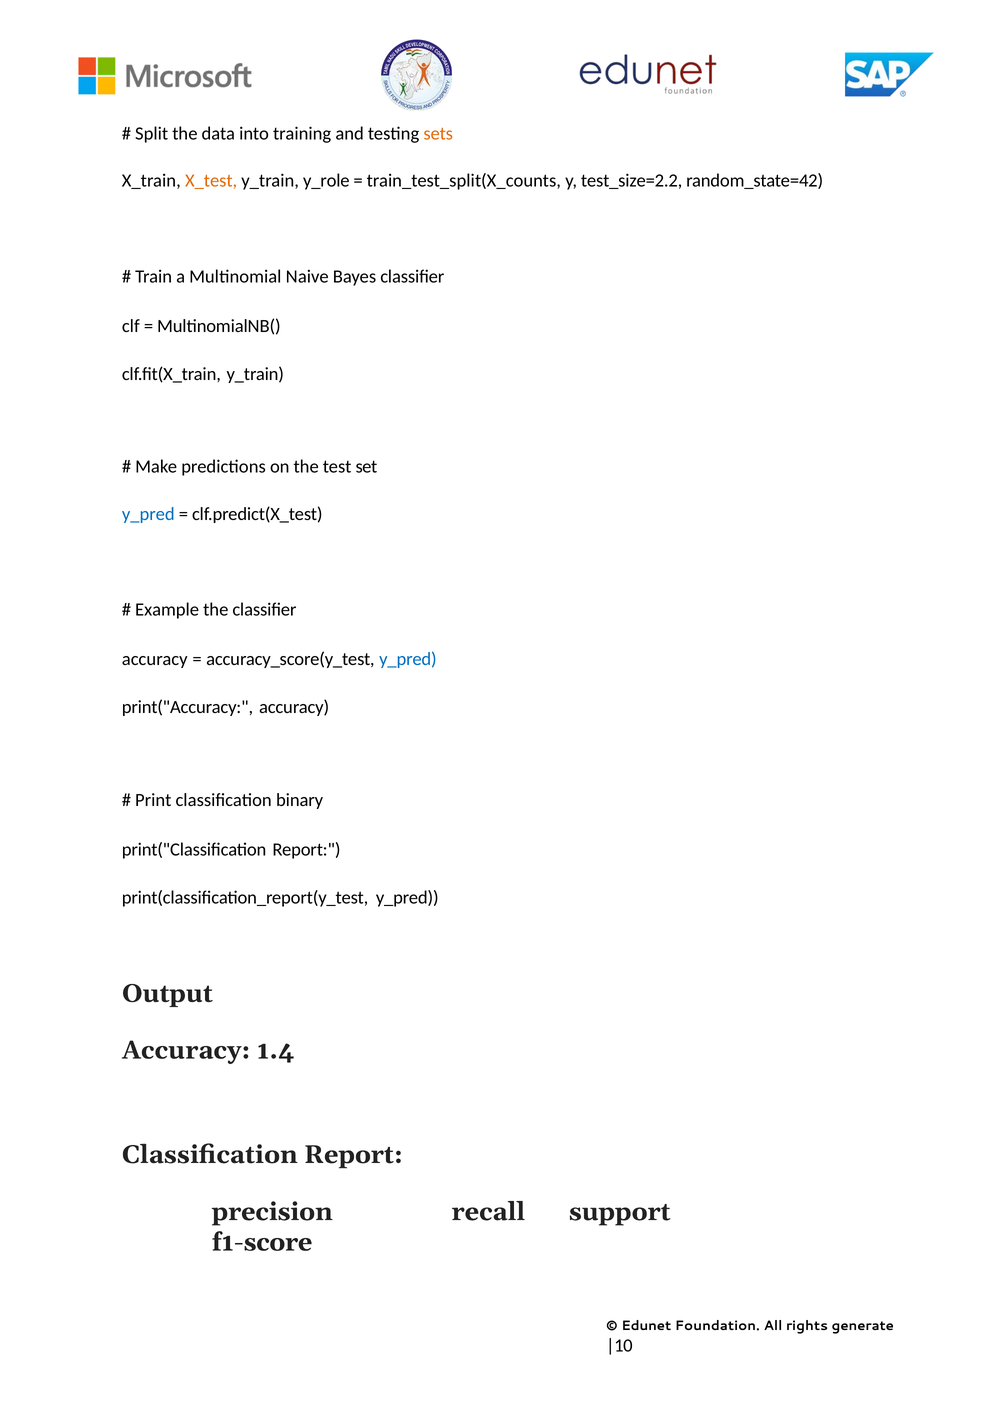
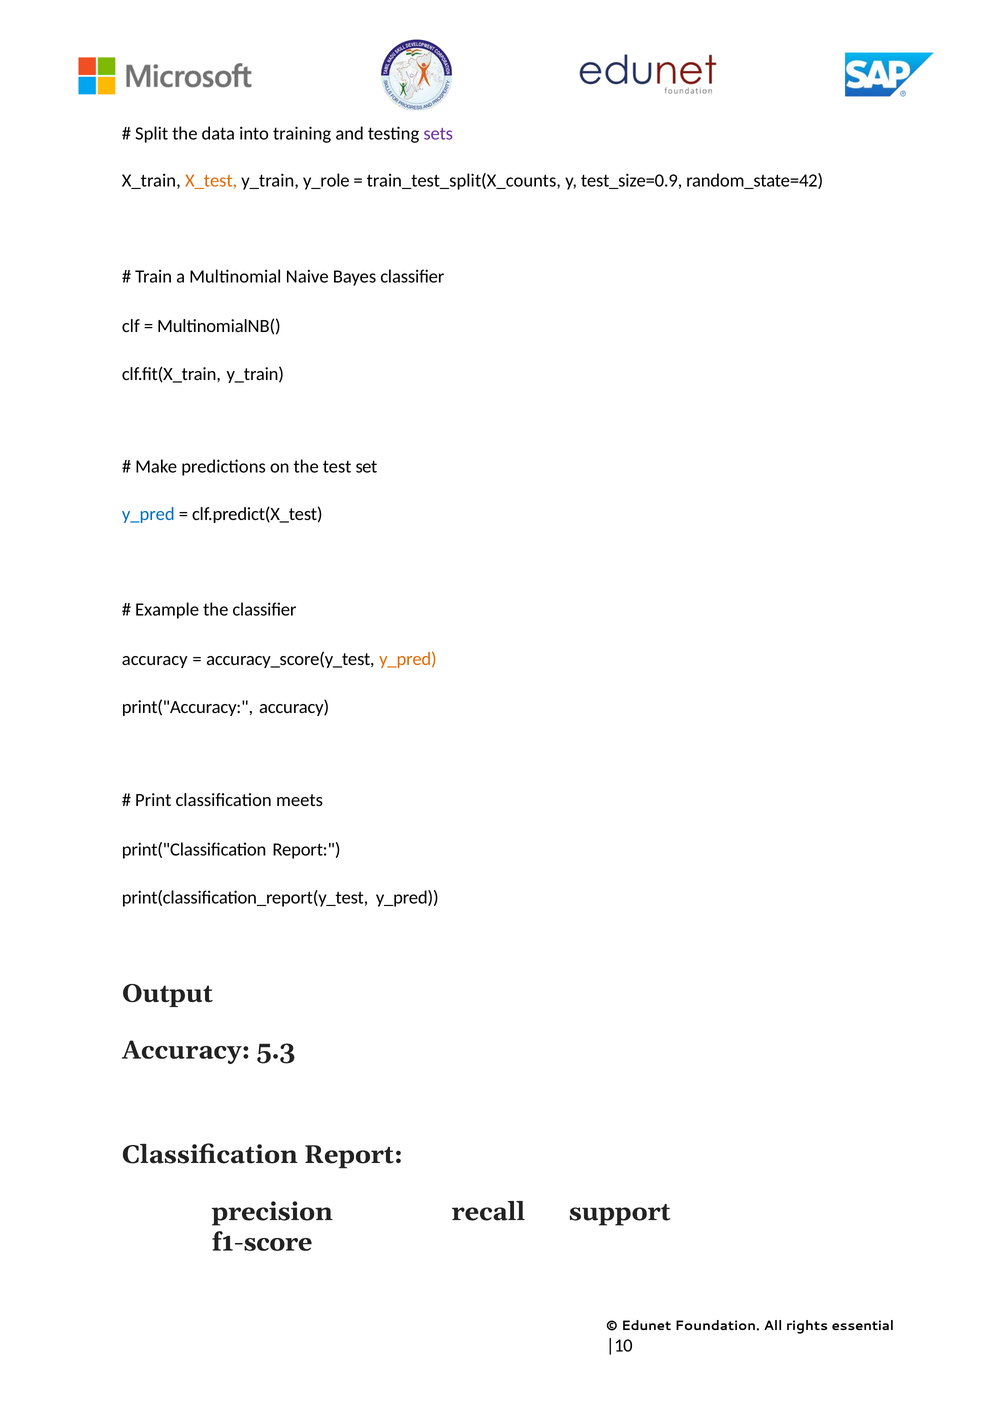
sets colour: orange -> purple
test_size=2.2: test_size=2.2 -> test_size=0.9
y_pred at (408, 660) colour: blue -> orange
binary: binary -> meets
1.4: 1.4 -> 5.3
generate: generate -> essential
